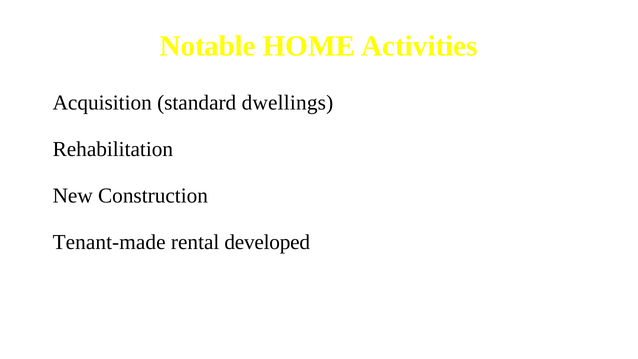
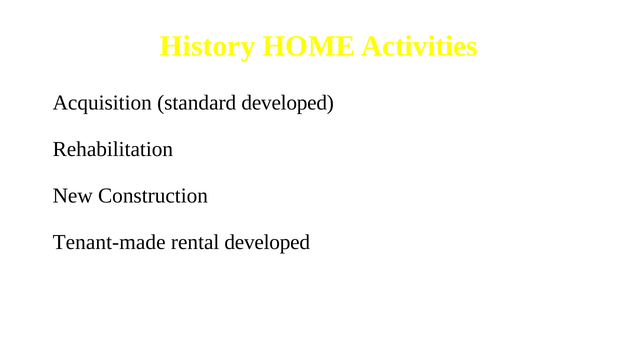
Notable: Notable -> History
standard dwellings: dwellings -> developed
